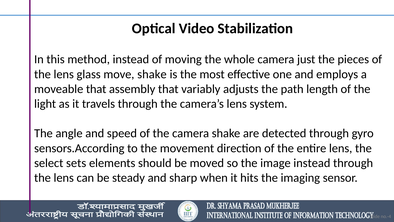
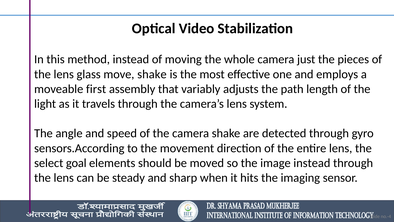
moveable that: that -> first
sets: sets -> goal
